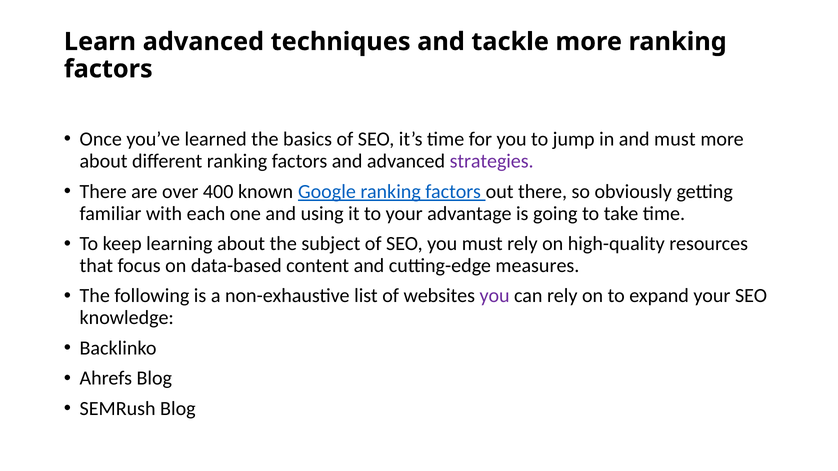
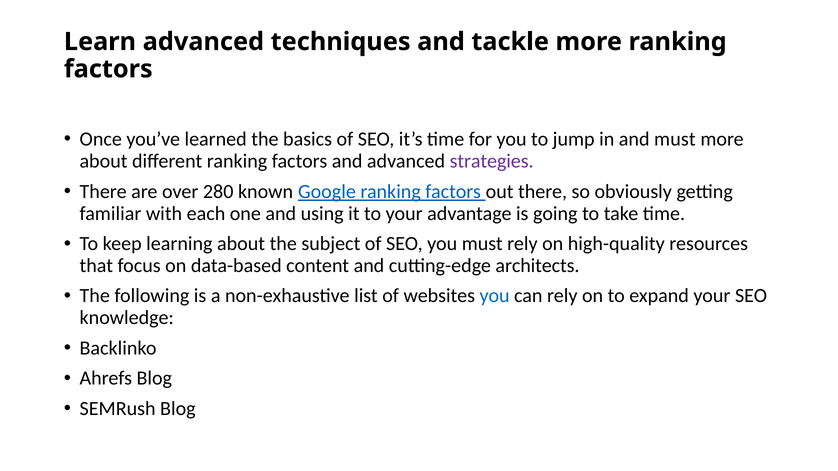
400: 400 -> 280
measures: measures -> architects
you at (495, 296) colour: purple -> blue
